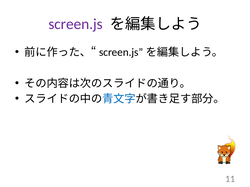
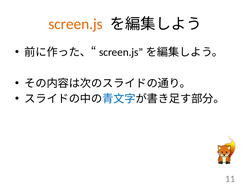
screen.js colour: purple -> orange
